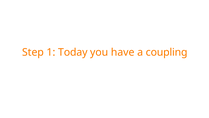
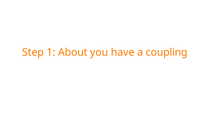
Today: Today -> About
